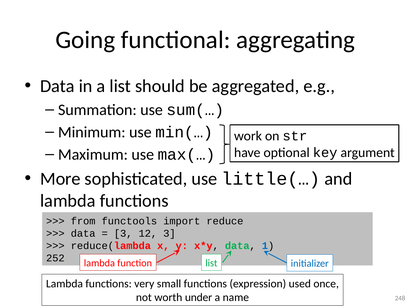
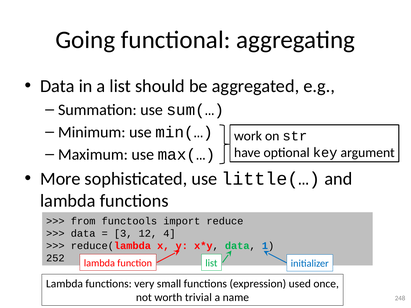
12 3: 3 -> 4
under: under -> trivial
